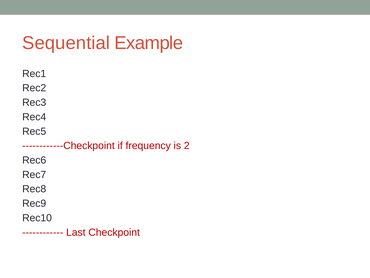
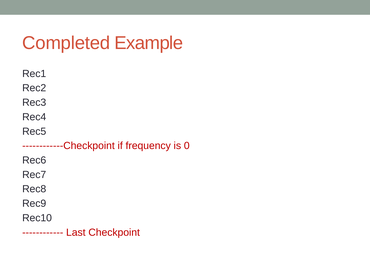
Sequential: Sequential -> Completed
2: 2 -> 0
